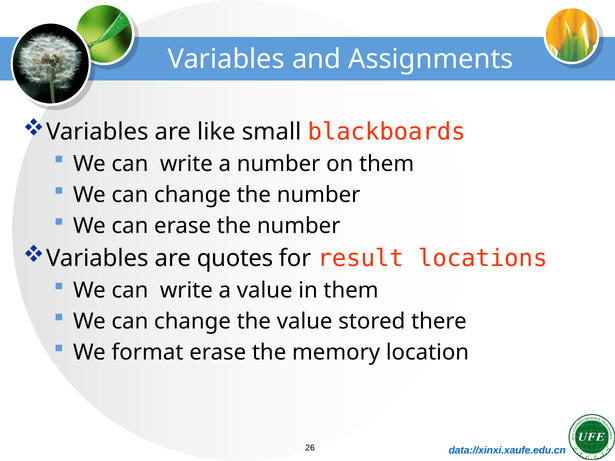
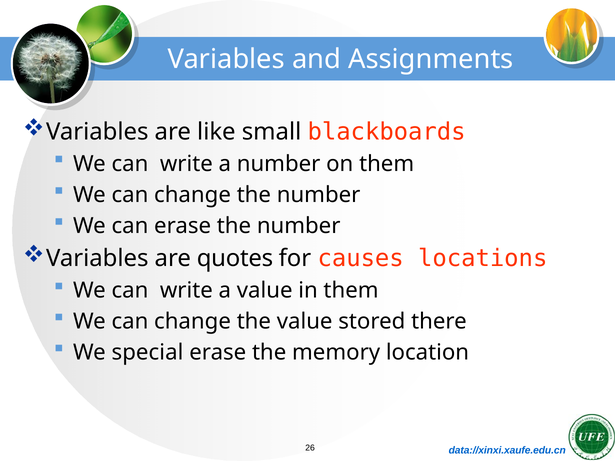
result: result -> causes
format: format -> special
